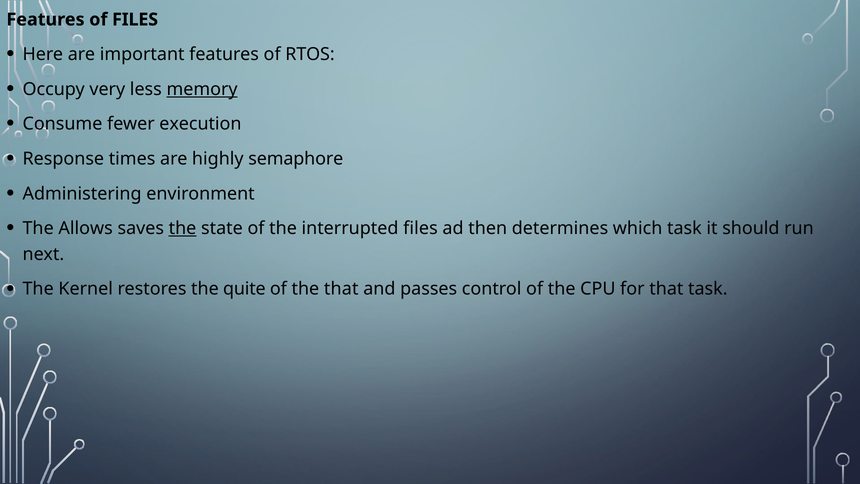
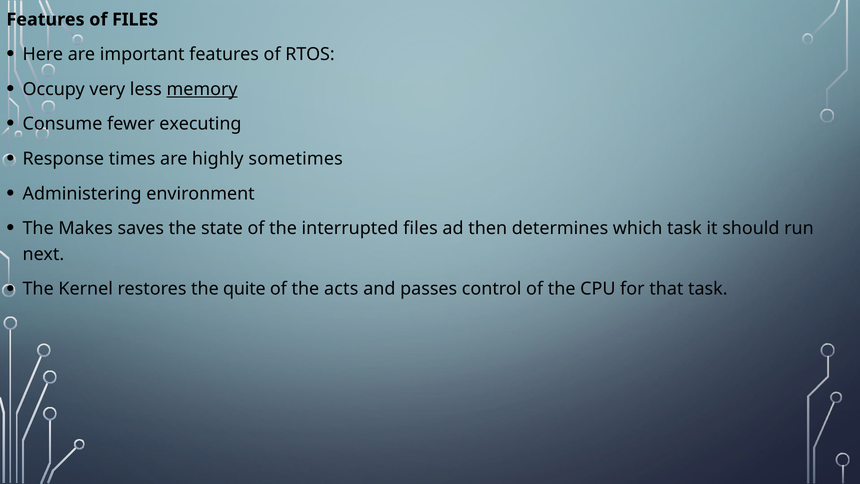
execution: execution -> executing
semaphore: semaphore -> sometimes
Allows: Allows -> Makes
the at (183, 228) underline: present -> none
the that: that -> acts
